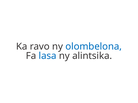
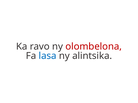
olombelona colour: blue -> red
